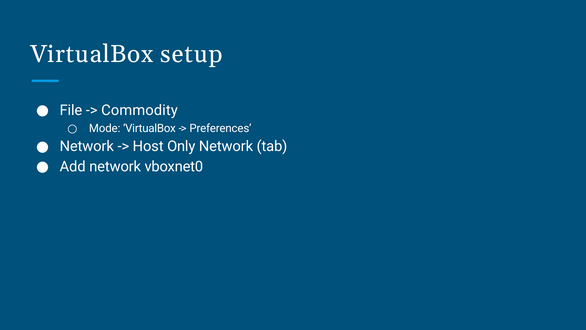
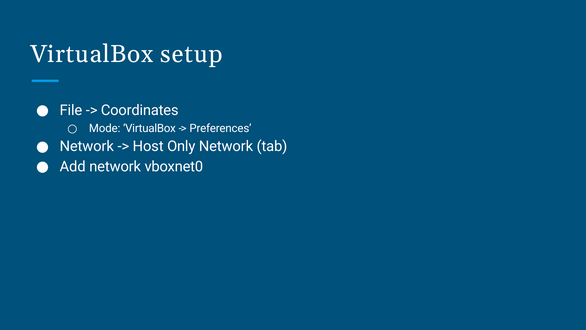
Commodity: Commodity -> Coordinates
